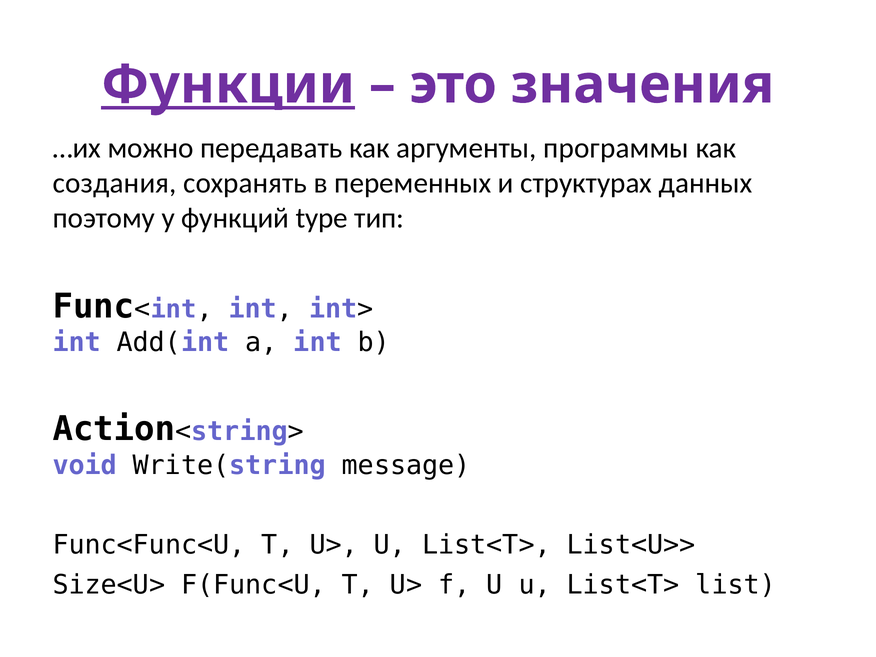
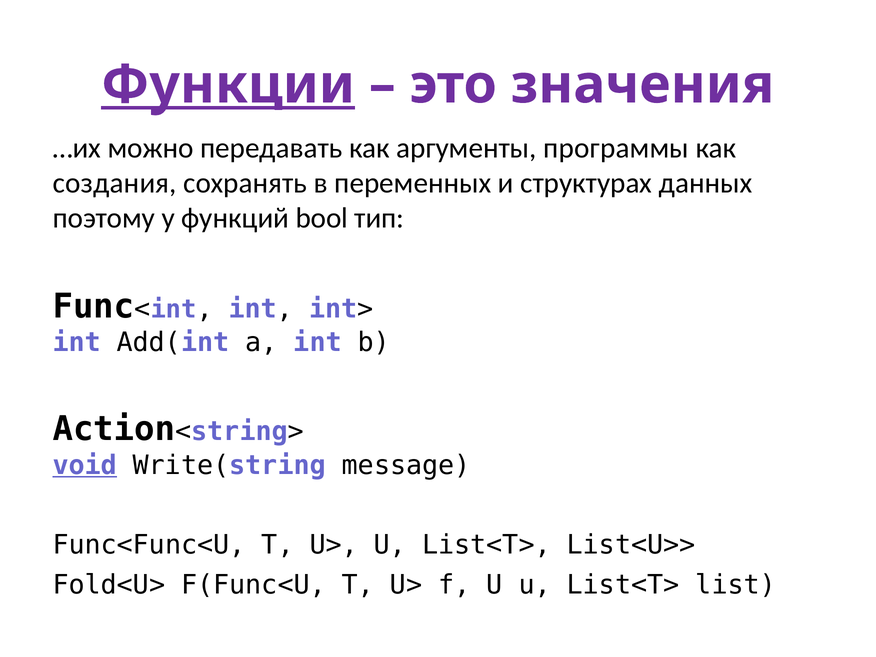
type: type -> bool
void underline: none -> present
Size<U>: Size<U> -> Fold<U>
